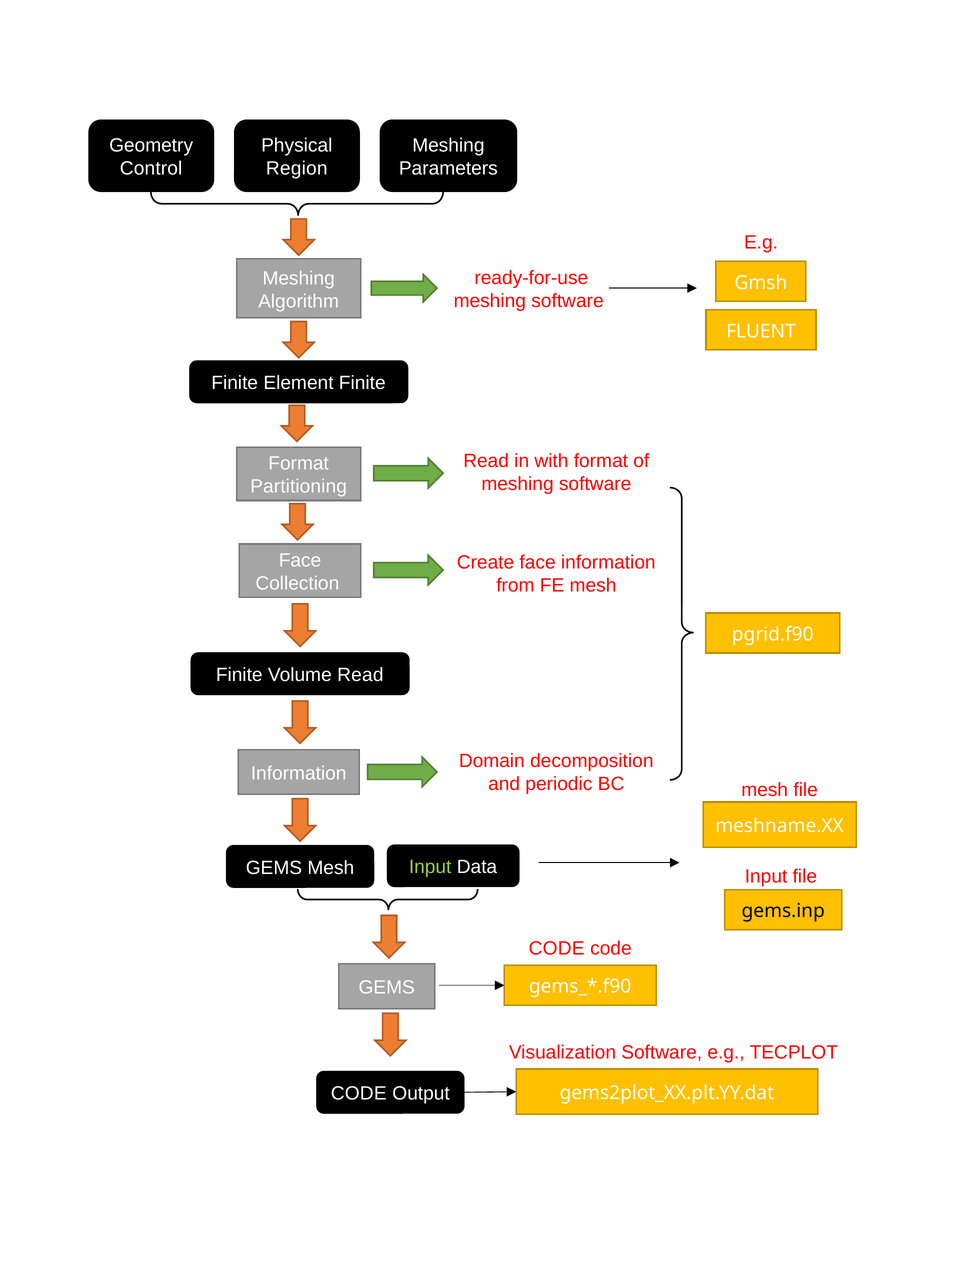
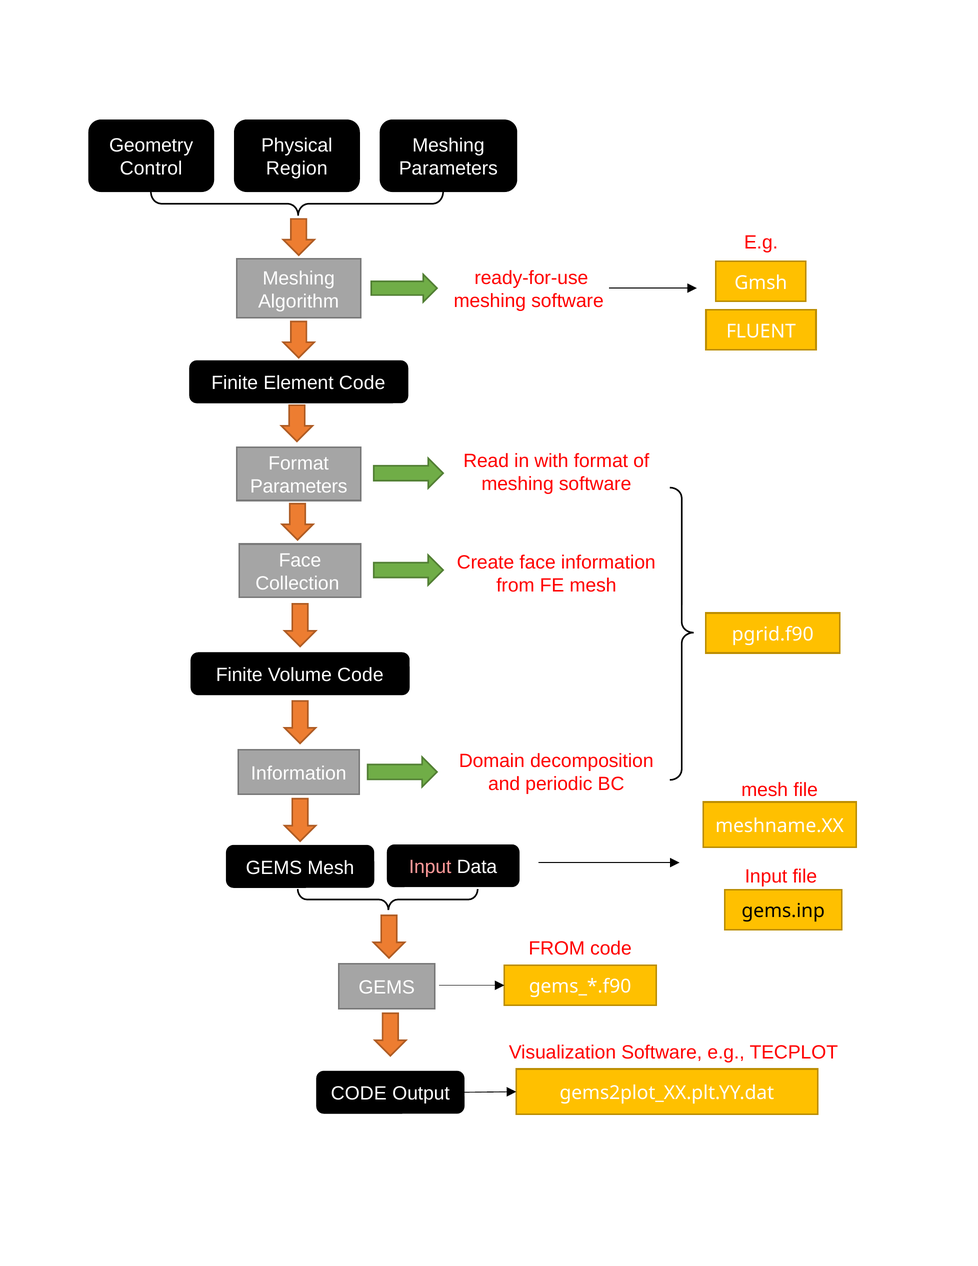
Element Finite: Finite -> Code
Partitioning at (299, 487): Partitioning -> Parameters
Volume Read: Read -> Code
Input at (430, 867) colour: light green -> pink
CODE at (557, 948): CODE -> FROM
